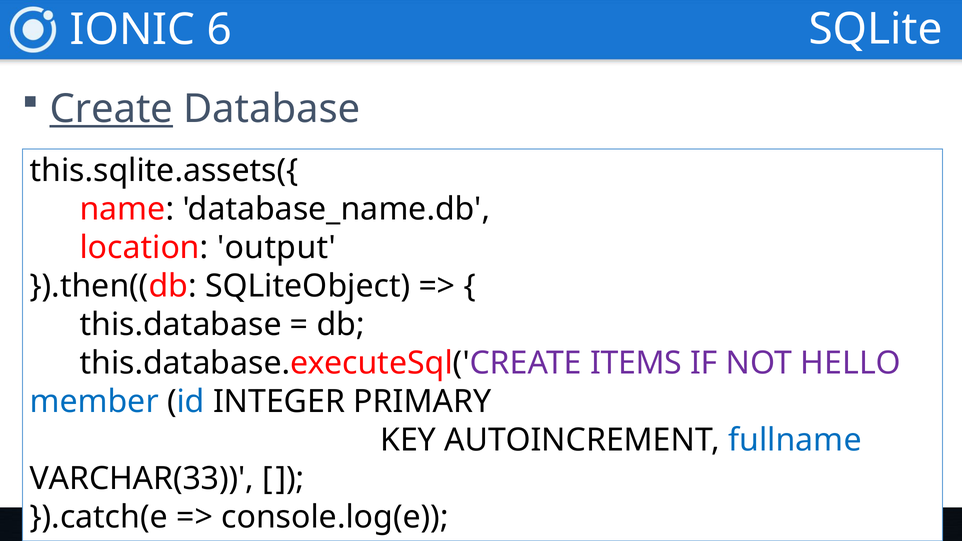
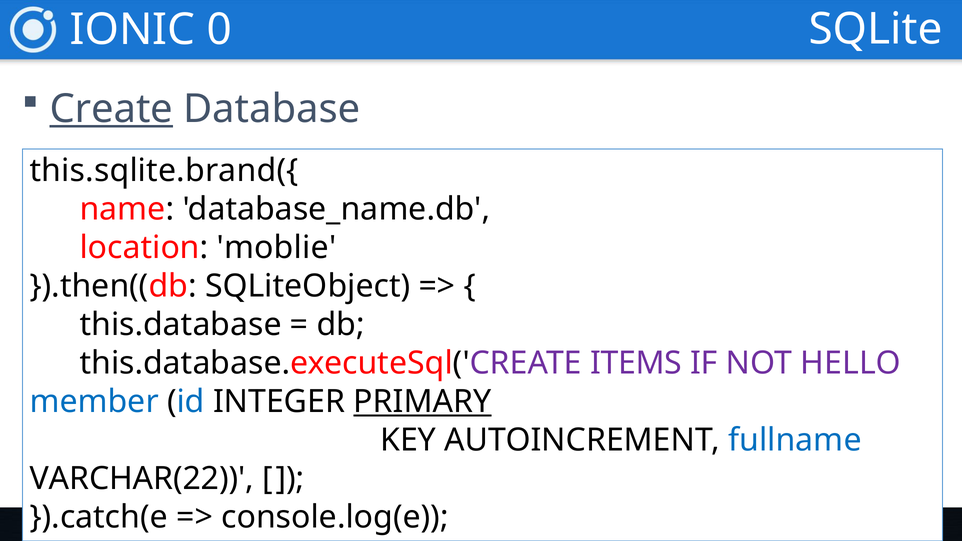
6: 6 -> 0
this.sqlite.assets({: this.sqlite.assets({ -> this.sqlite.brand({
output: output -> moblie
PRIMARY underline: none -> present
VARCHAR(33: VARCHAR(33 -> VARCHAR(22
